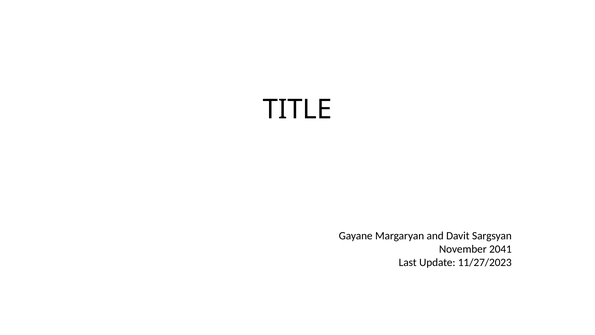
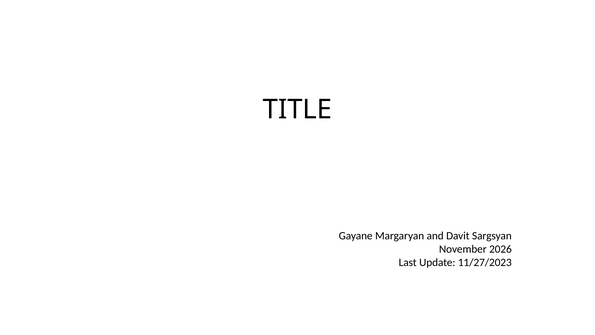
2041: 2041 -> 2026
